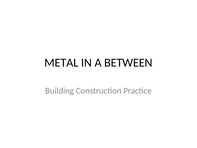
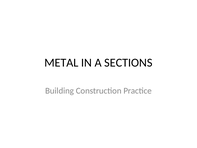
BETWEEN: BETWEEN -> SECTIONS
